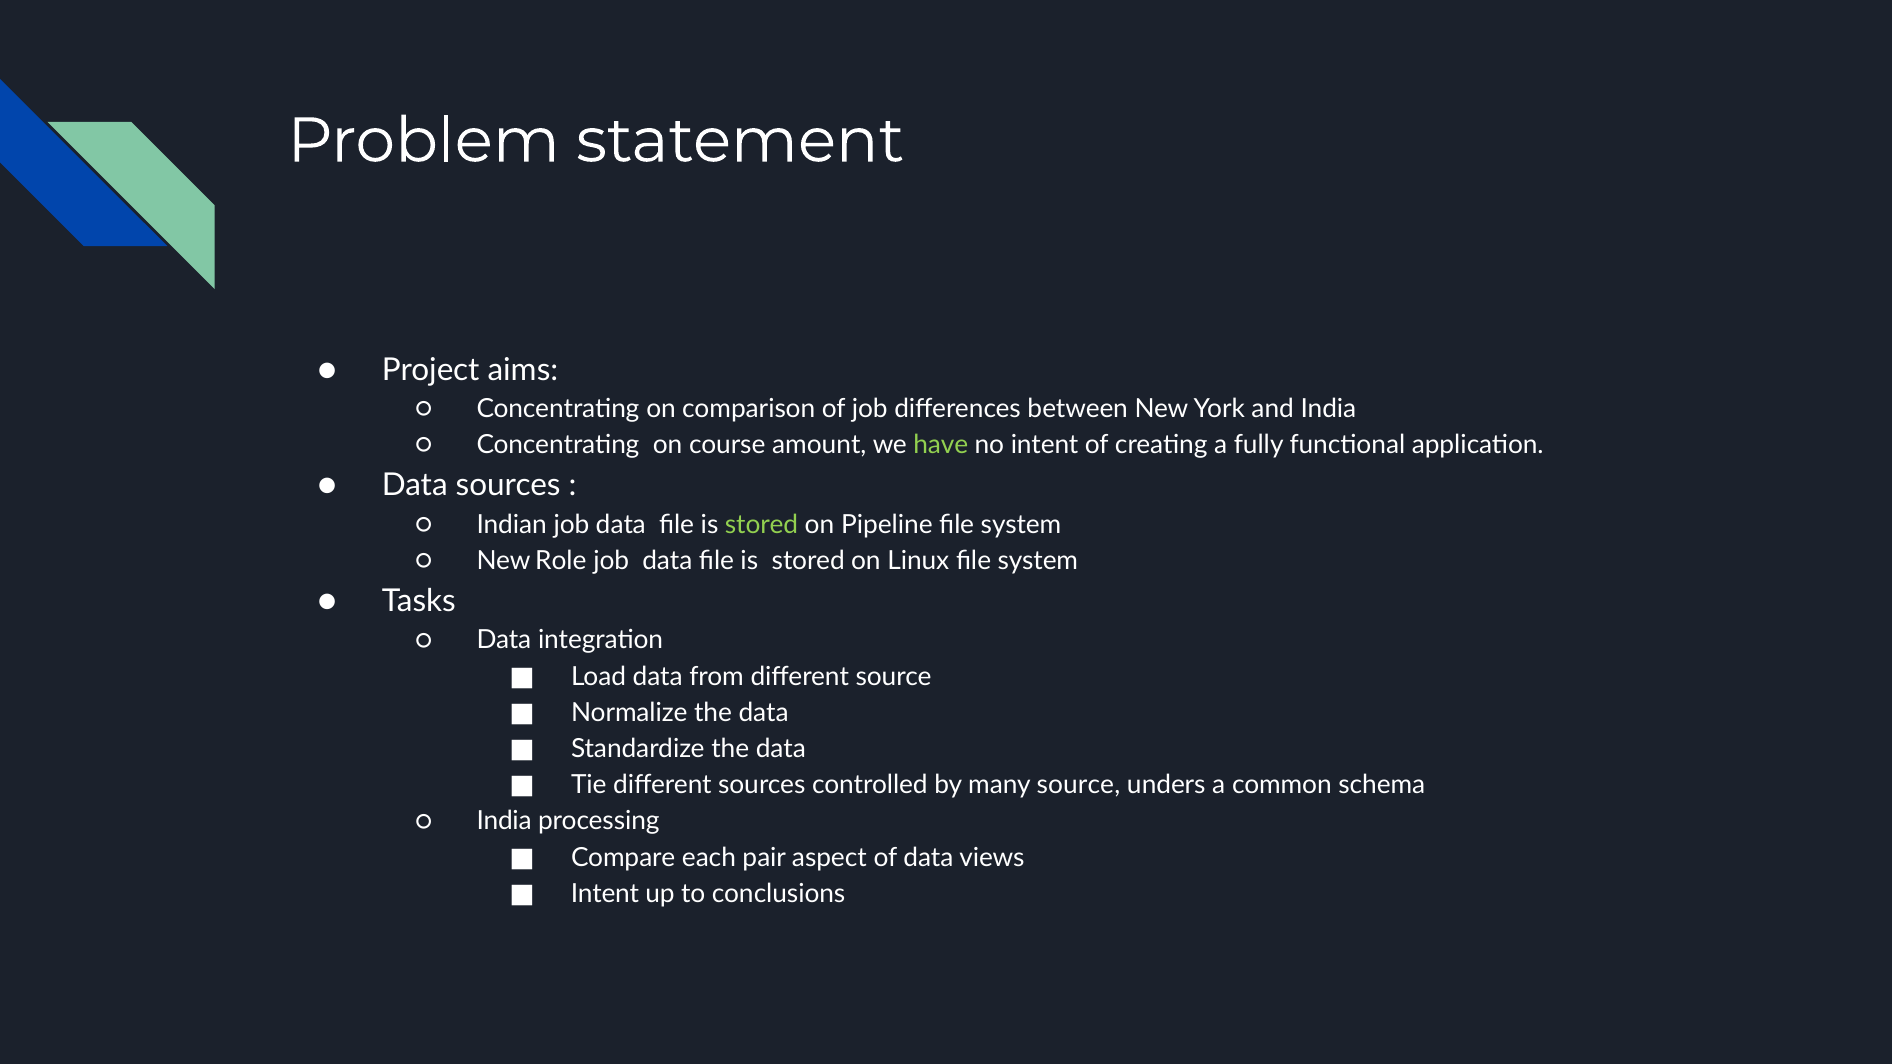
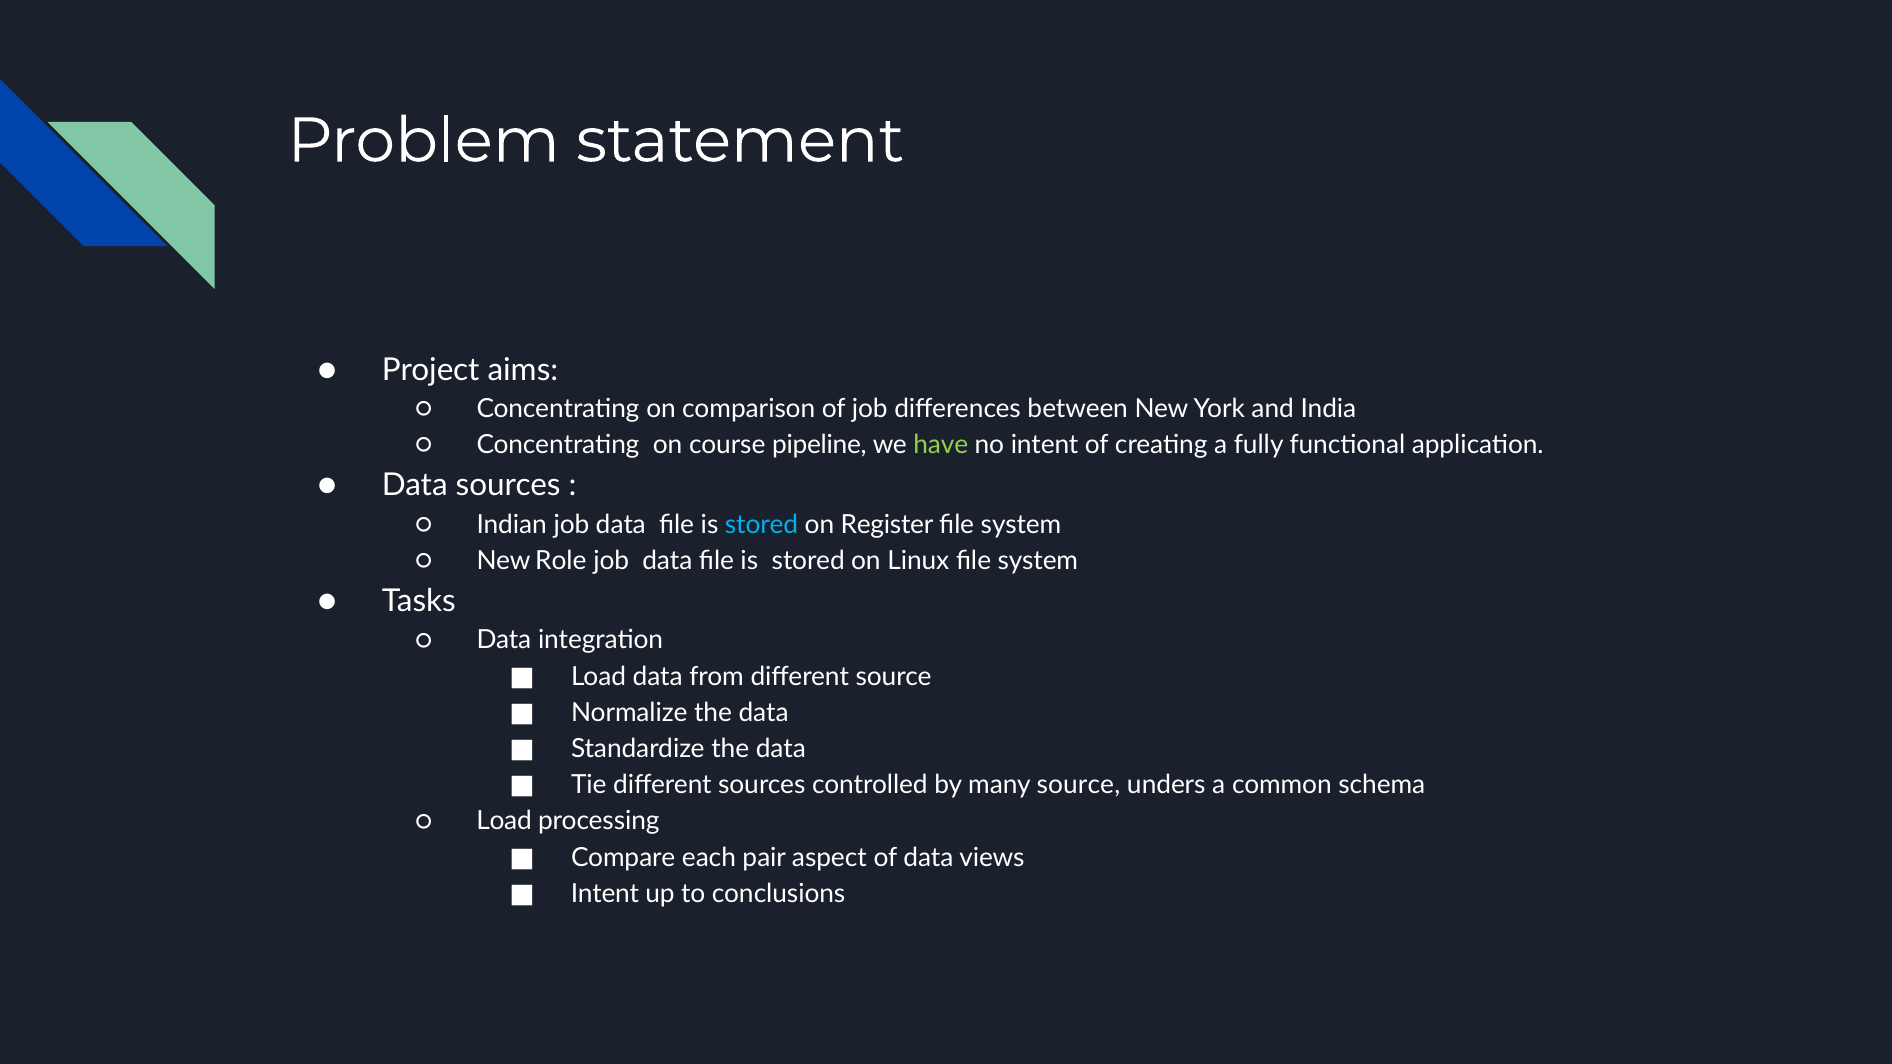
amount: amount -> pipeline
stored at (762, 525) colour: light green -> light blue
Pipeline: Pipeline -> Register
India at (504, 821): India -> Load
